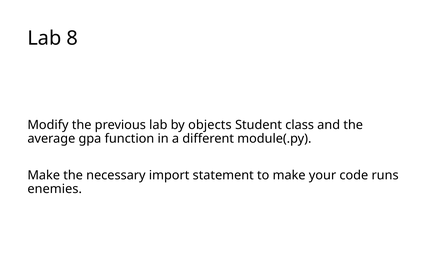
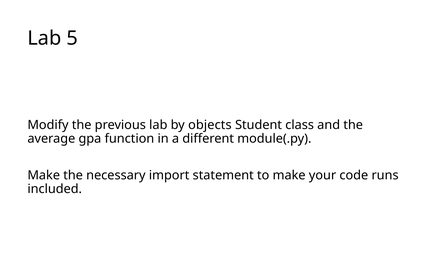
8: 8 -> 5
enemies: enemies -> included
